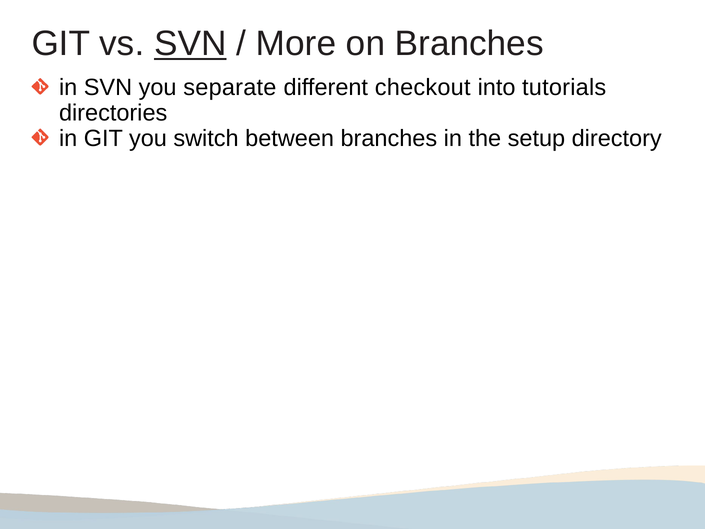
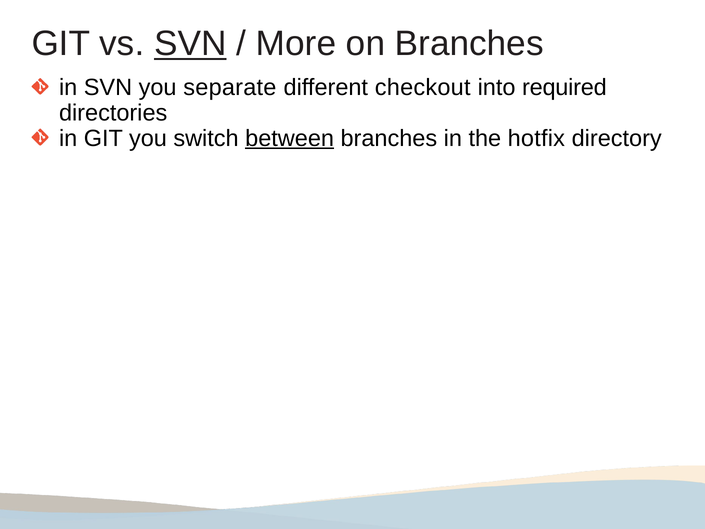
tutorials: tutorials -> required
between underline: none -> present
setup: setup -> hotfix
